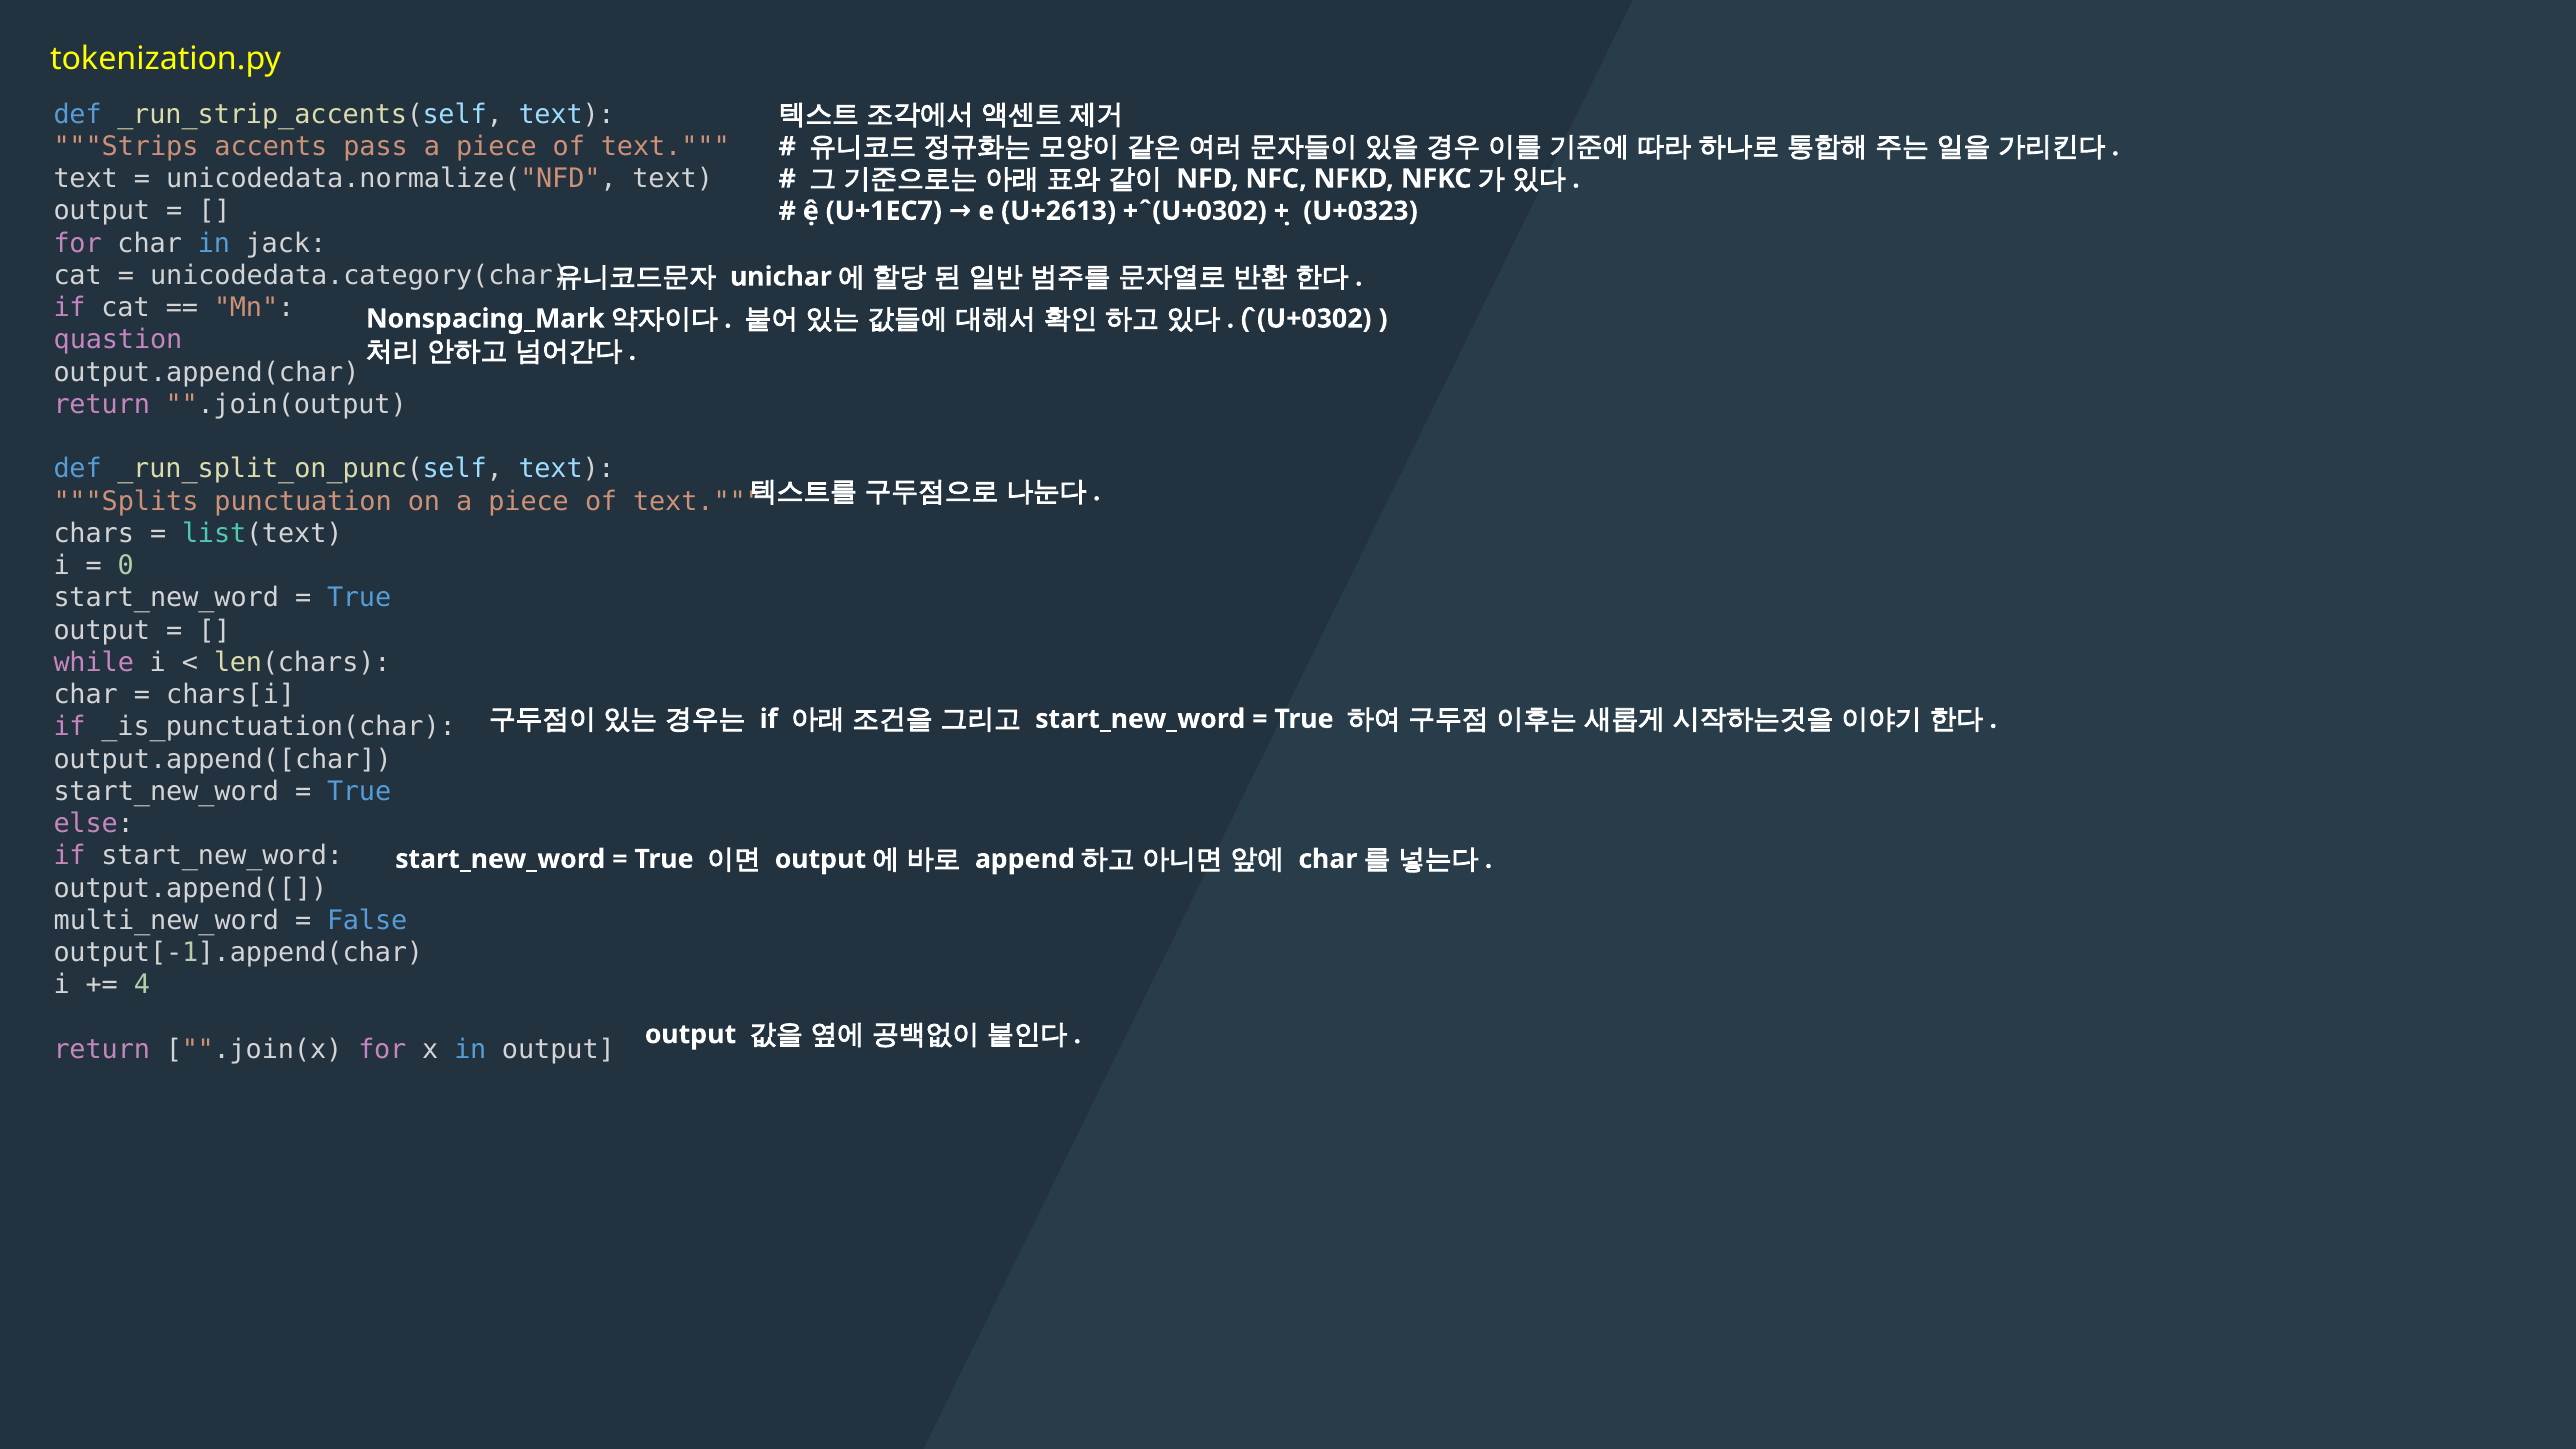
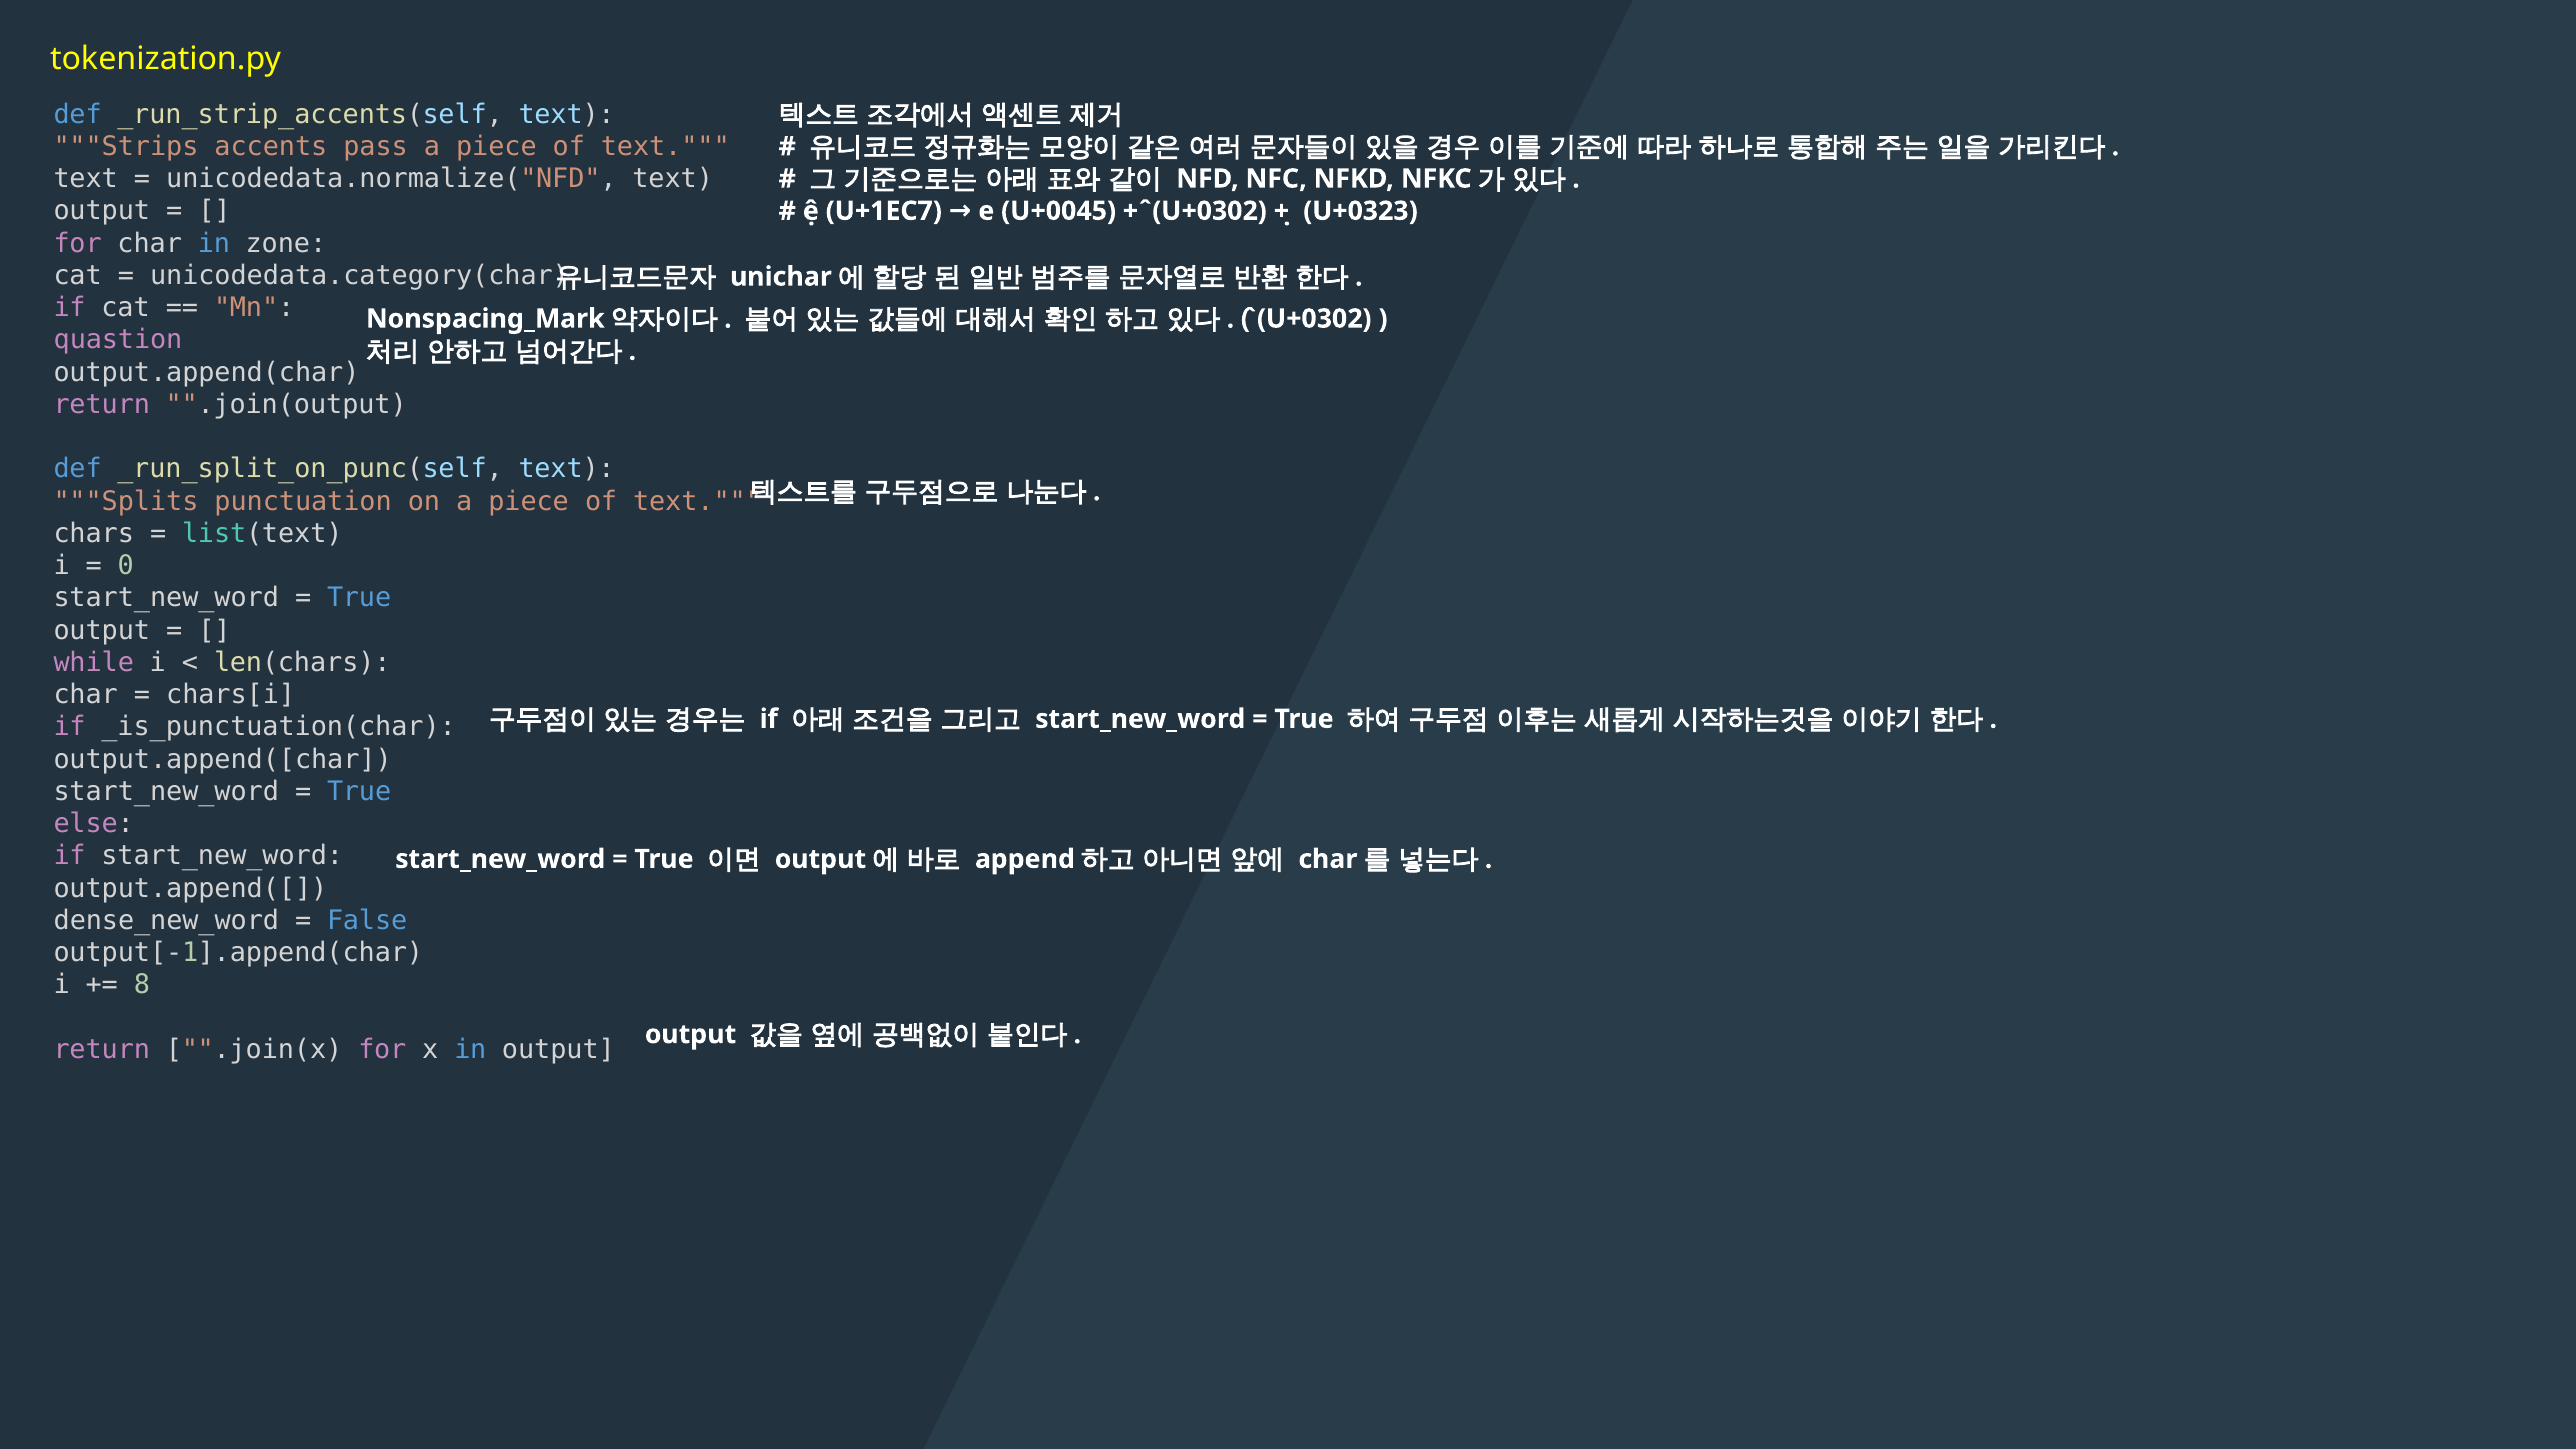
U+2613: U+2613 -> U+0045
jack: jack -> zone
multi_new_word: multi_new_word -> dense_new_word
4: 4 -> 8
